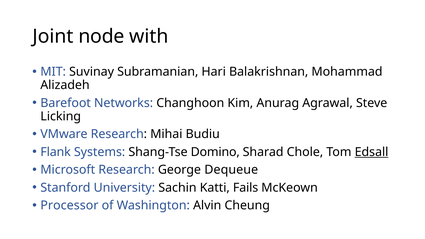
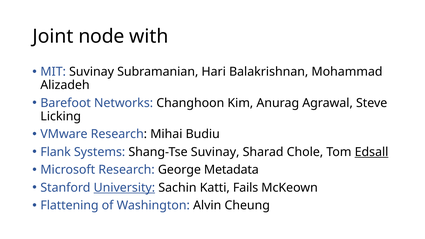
Shang-Tse Domino: Domino -> Suvinay
Dequeue: Dequeue -> Metadata
University underline: none -> present
Processor: Processor -> Flattening
